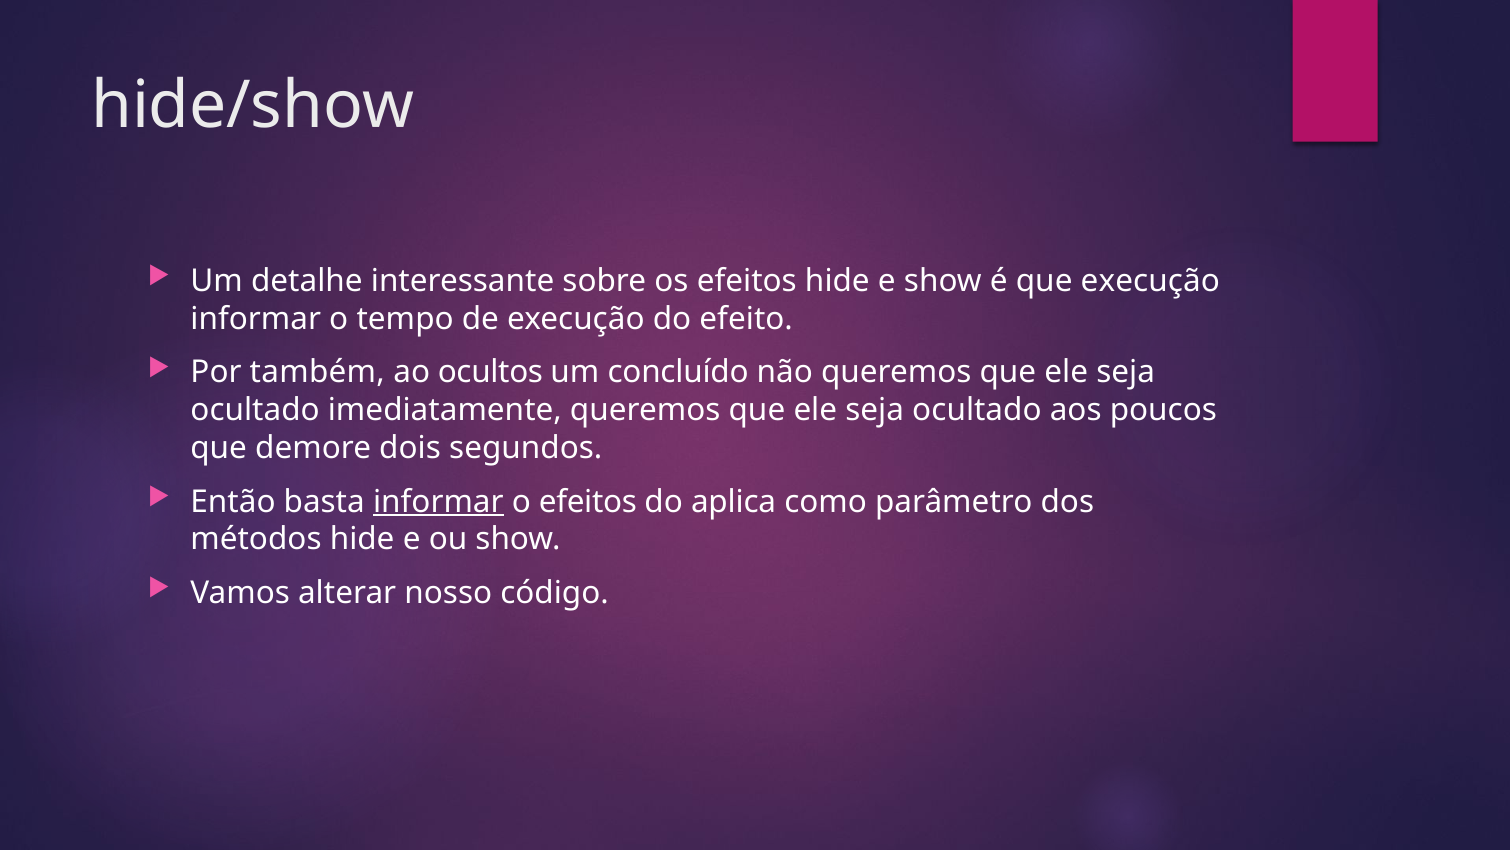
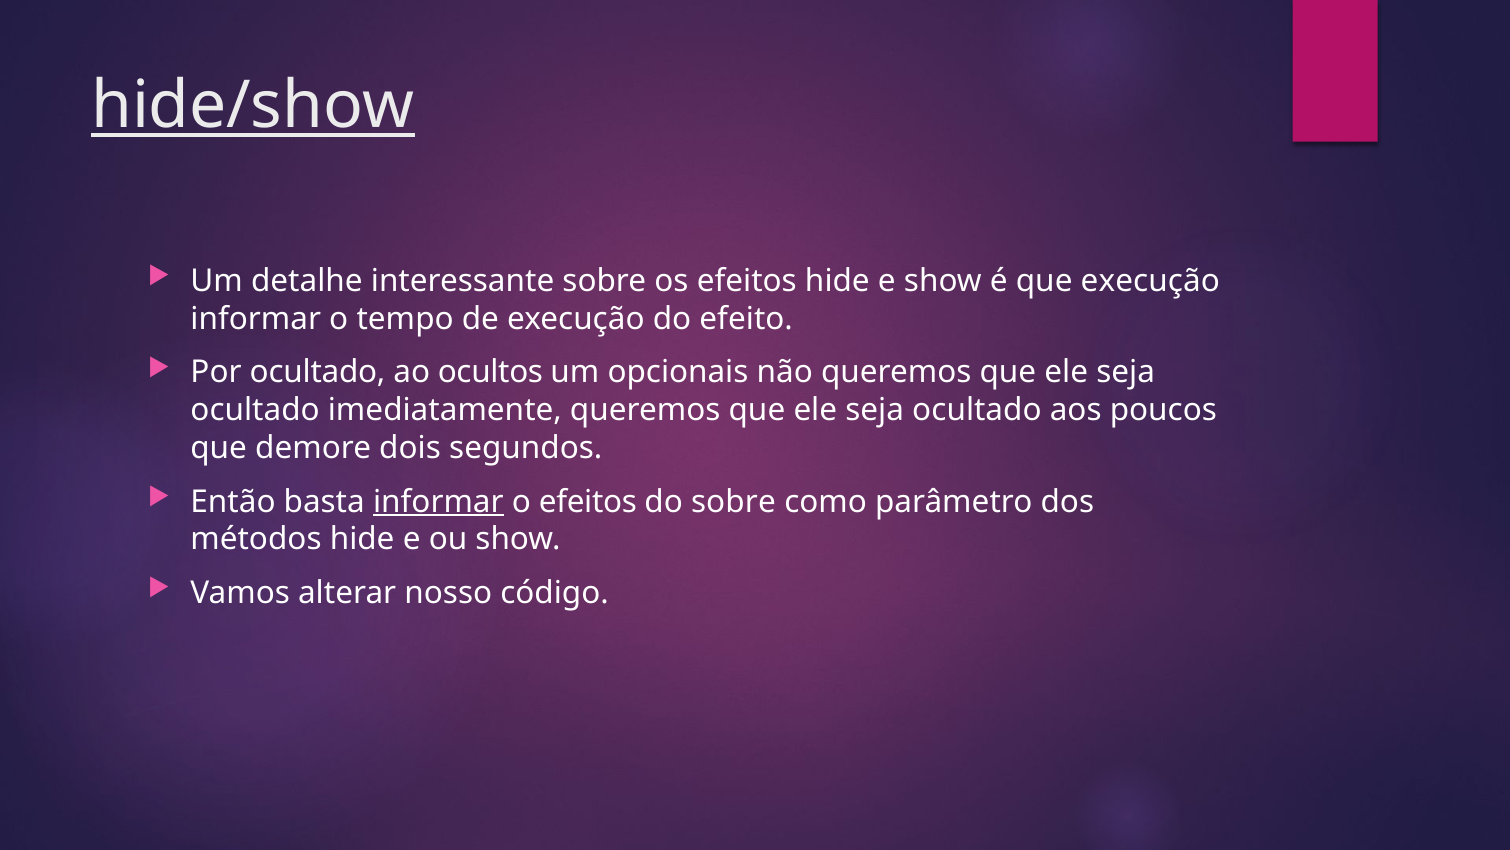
hide/show underline: none -> present
Por também: também -> ocultado
concluído: concluído -> opcionais
do aplica: aplica -> sobre
